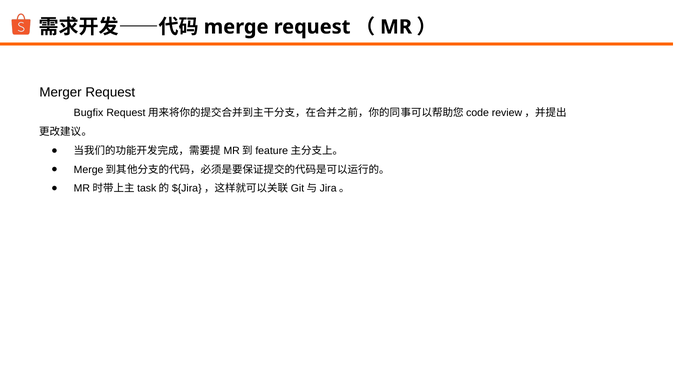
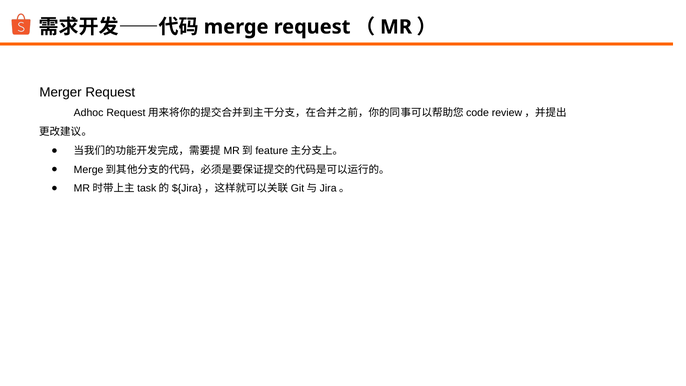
Bugfix: Bugfix -> Adhoc
